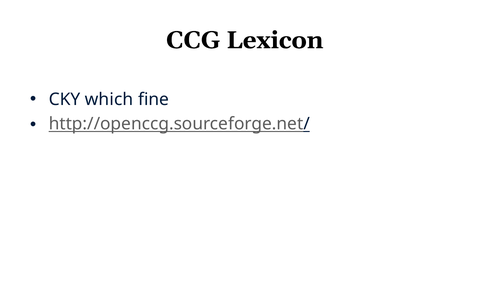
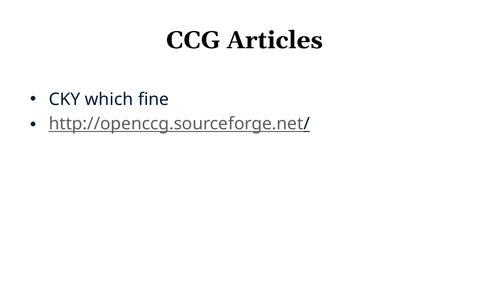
Lexicon: Lexicon -> Articles
